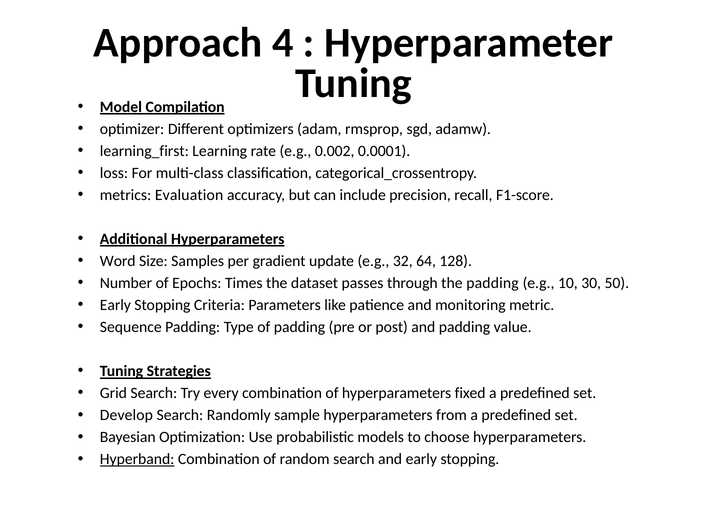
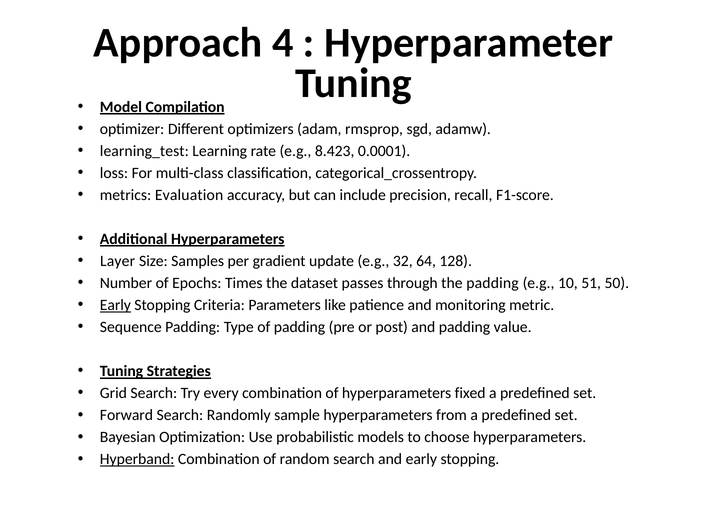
learning_first: learning_first -> learning_test
0.002: 0.002 -> 8.423
Word: Word -> Layer
30: 30 -> 51
Early at (115, 305) underline: none -> present
Develop: Develop -> Forward
